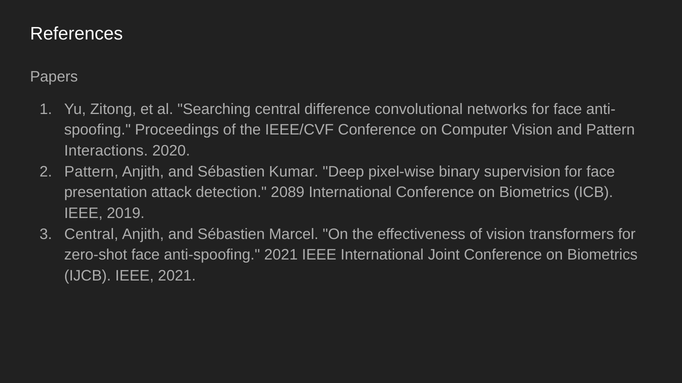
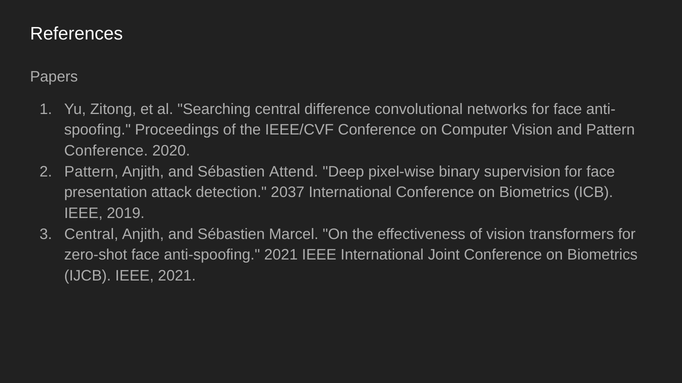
Interactions at (106, 151): Interactions -> Conference
Kumar: Kumar -> Attend
2089: 2089 -> 2037
